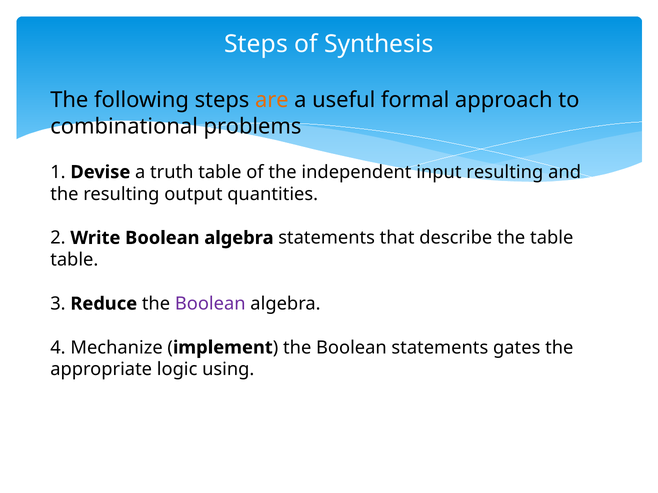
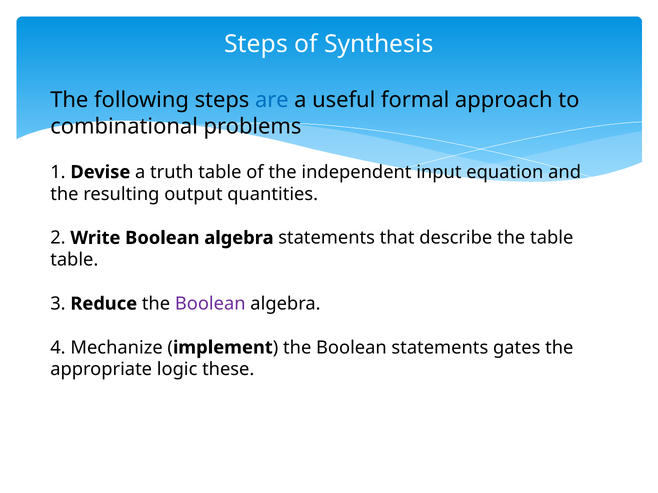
are colour: orange -> blue
input resulting: resulting -> equation
using: using -> these
